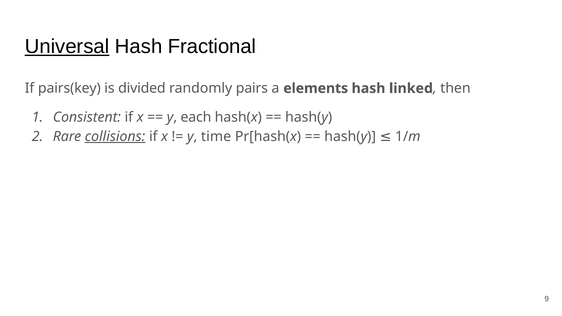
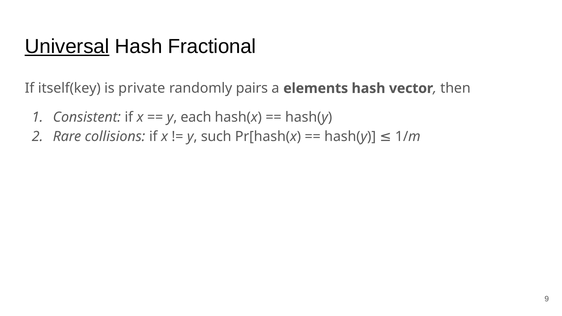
pairs(key: pairs(key -> itself(key
divided: divided -> private
linked: linked -> vector
collisions underline: present -> none
time: time -> such
